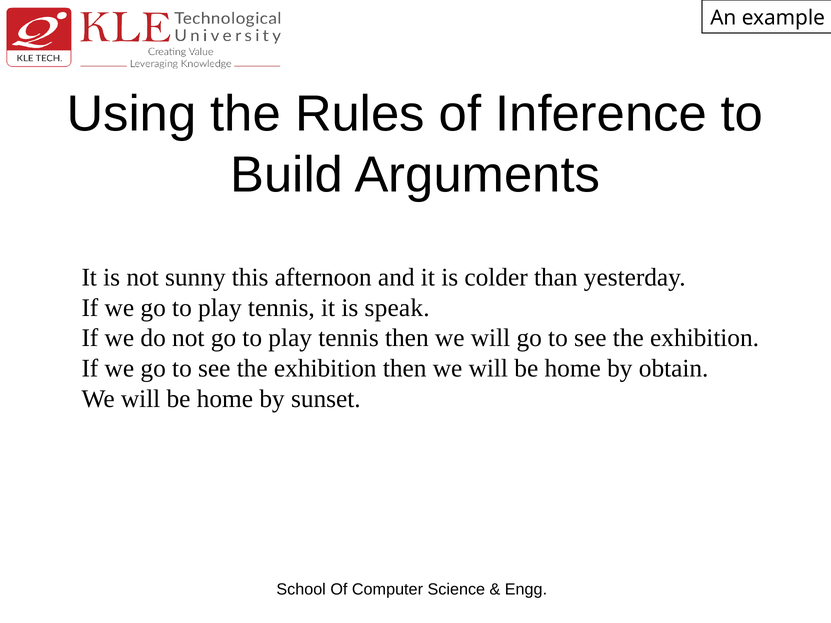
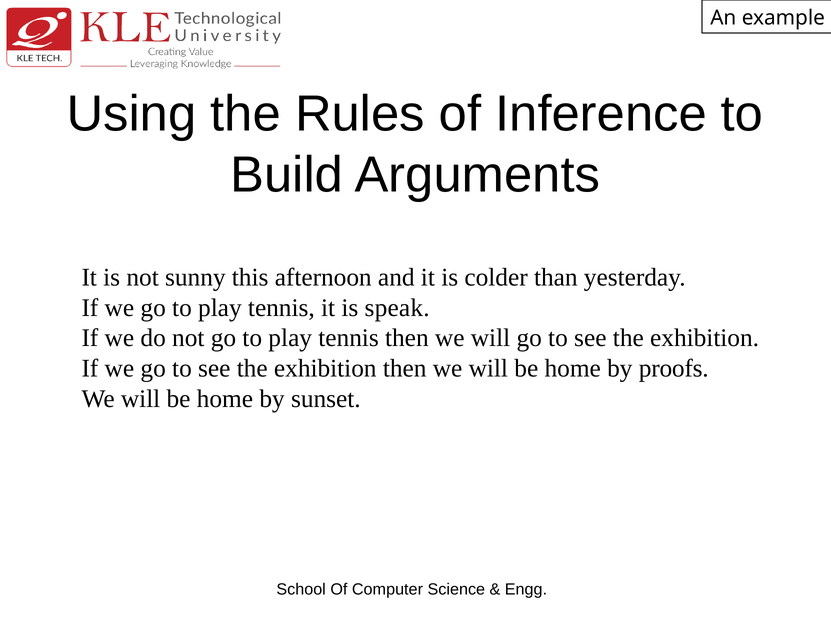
obtain: obtain -> proofs
